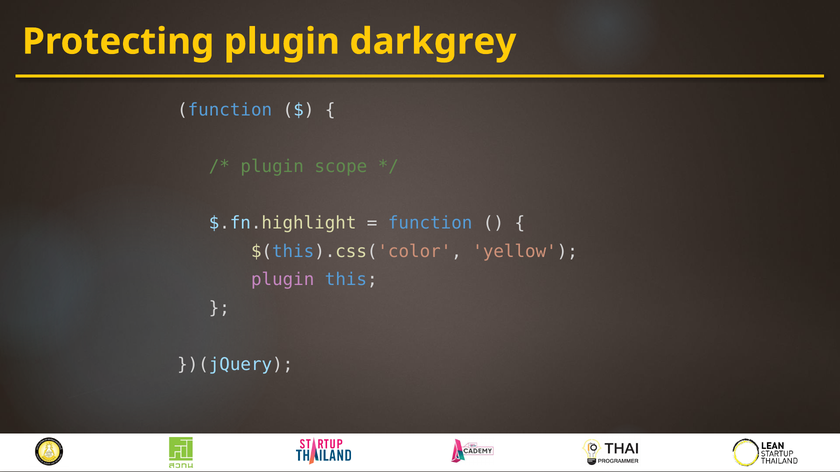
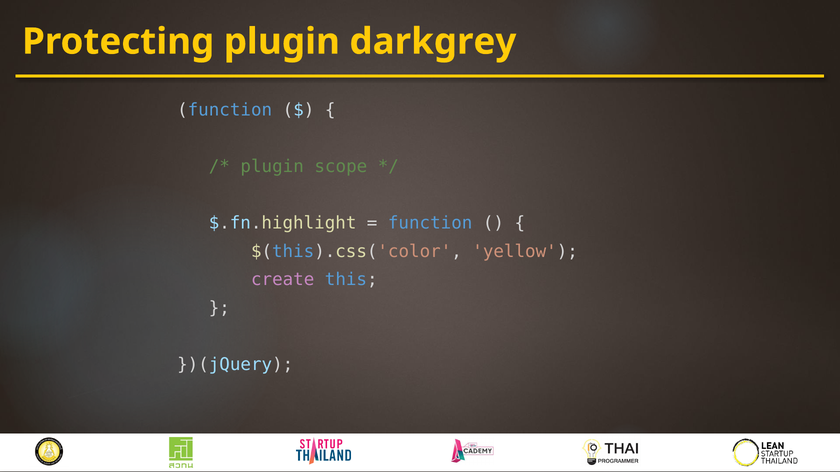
plugin at (283, 280): plugin -> create
